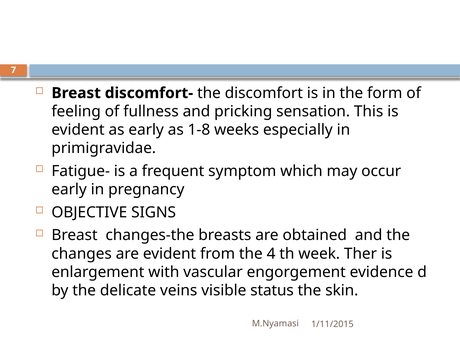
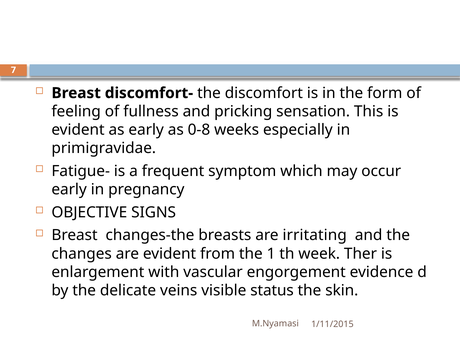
1-8: 1-8 -> 0-8
obtained: obtained -> irritating
4: 4 -> 1
